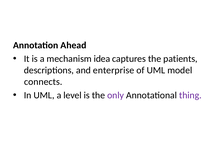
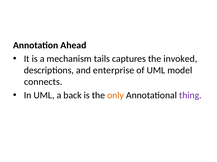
idea: idea -> tails
patients: patients -> invoked
level: level -> back
only colour: purple -> orange
